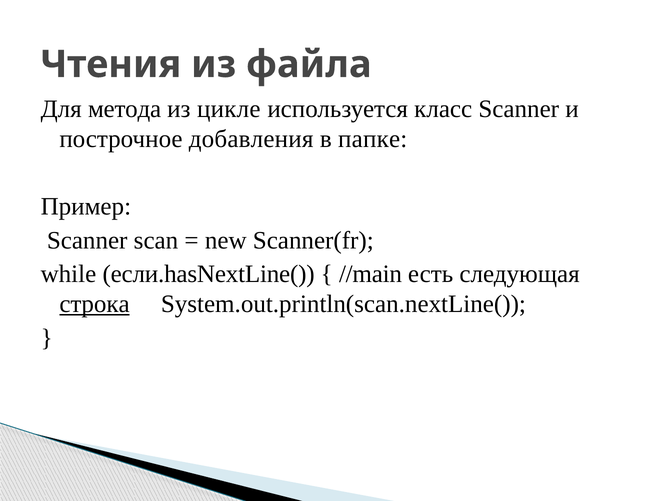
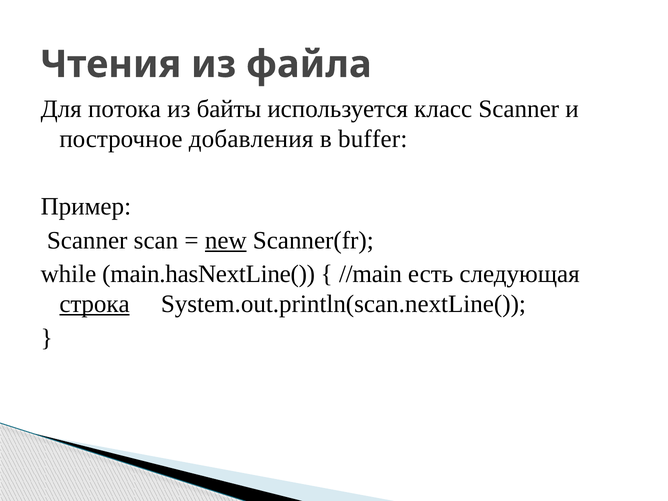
метода: метода -> потока
цикле: цикле -> байты
папке: папке -> buffer
new underline: none -> present
если.hasNextLine(: если.hasNextLine( -> main.hasNextLine(
